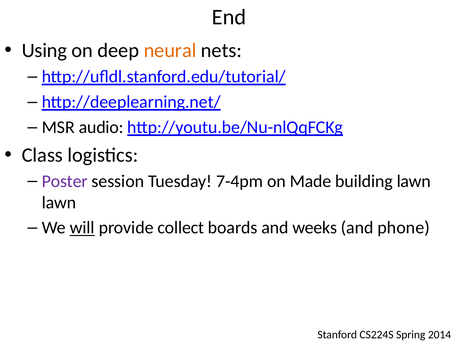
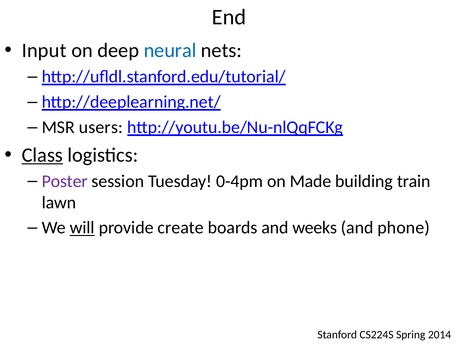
Using: Using -> Input
neural colour: orange -> blue
audio: audio -> users
Class underline: none -> present
7-4pm: 7-4pm -> 0-4pm
building lawn: lawn -> train
collect: collect -> create
